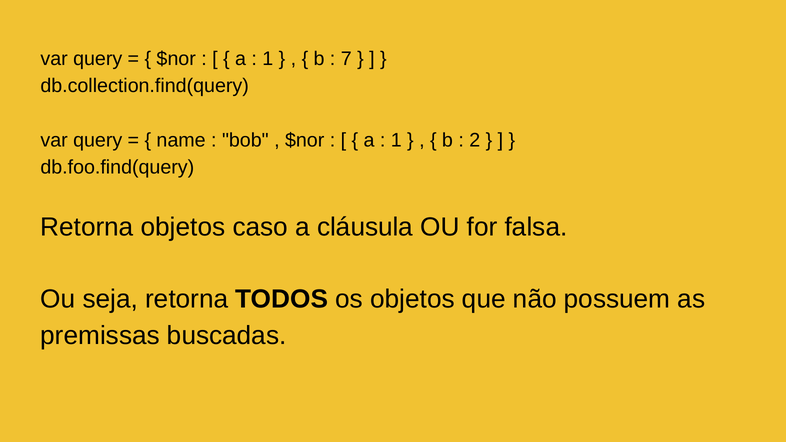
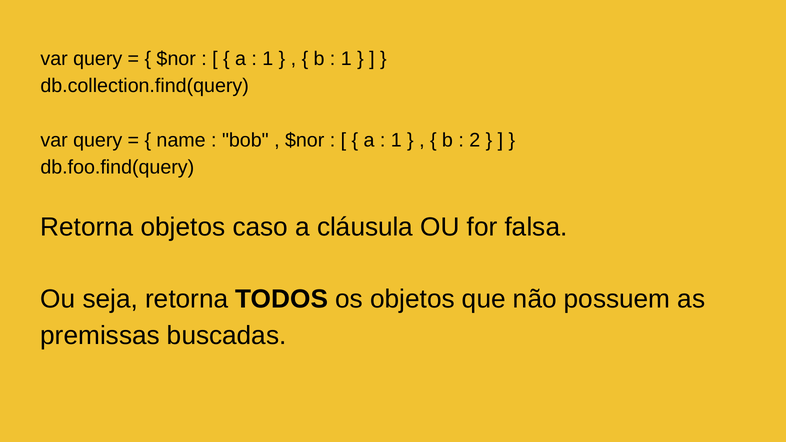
7 at (346, 59): 7 -> 1
